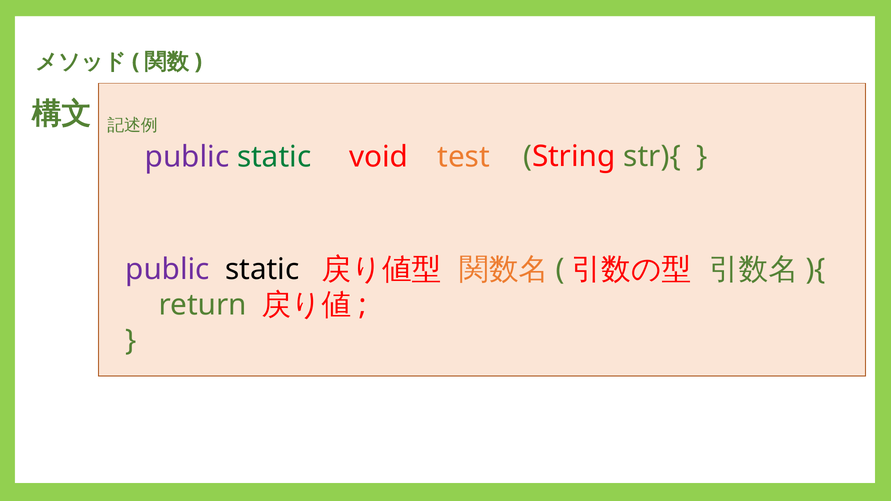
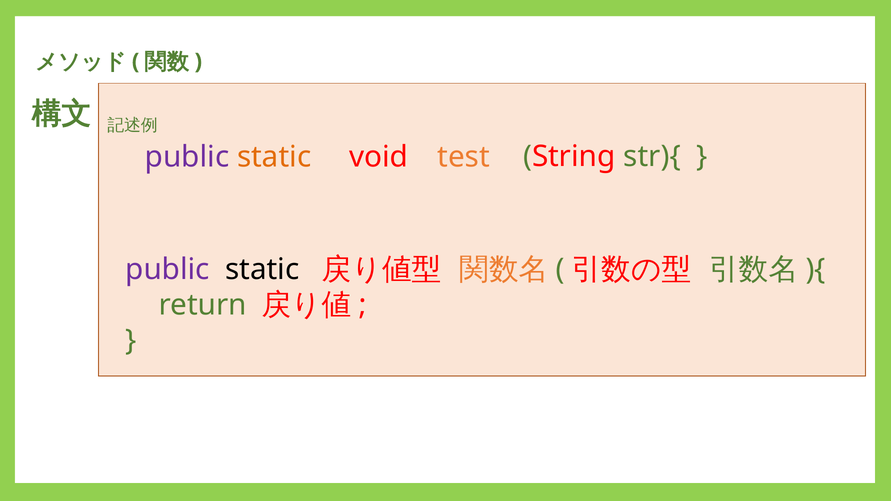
static at (274, 157) colour: green -> orange
